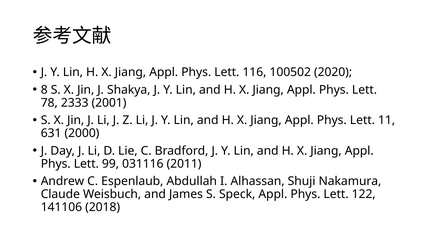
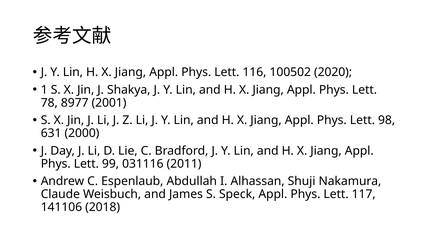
8: 8 -> 1
2333: 2333 -> 8977
11: 11 -> 98
122: 122 -> 117
